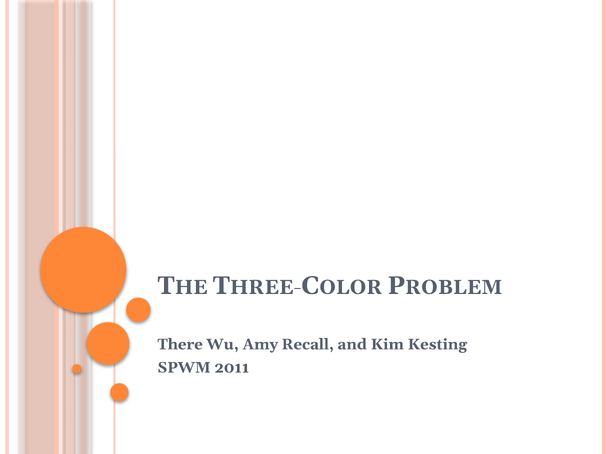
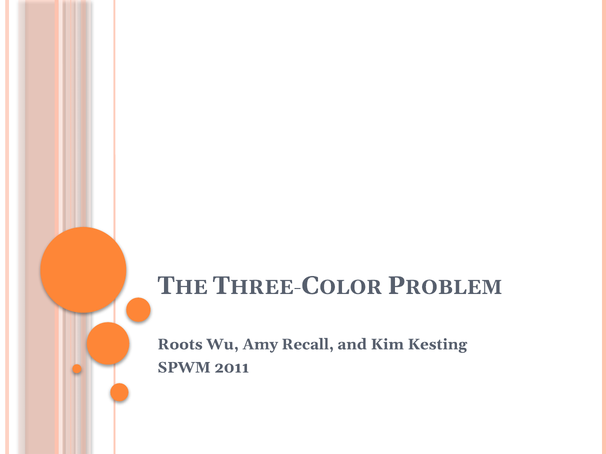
There: There -> Roots
